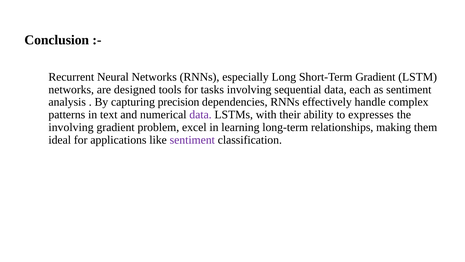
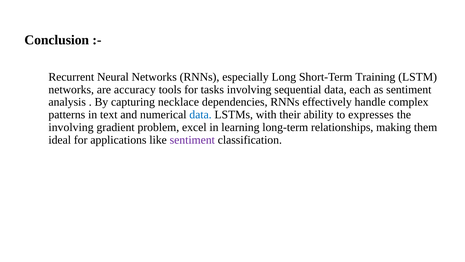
Short-Term Gradient: Gradient -> Training
designed: designed -> accuracy
precision: precision -> necklace
data at (201, 115) colour: purple -> blue
